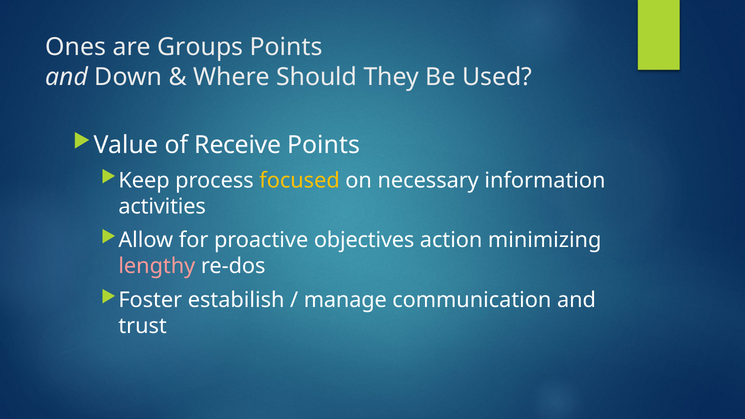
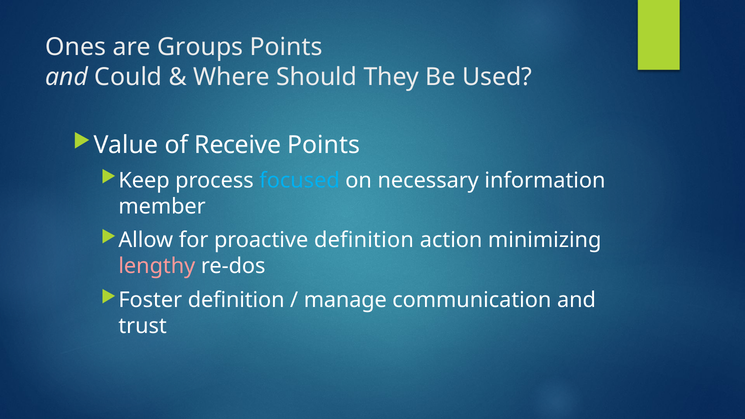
Down: Down -> Could
focused colour: yellow -> light blue
activities: activities -> member
proactive objectives: objectives -> definition
Foster estabilish: estabilish -> definition
